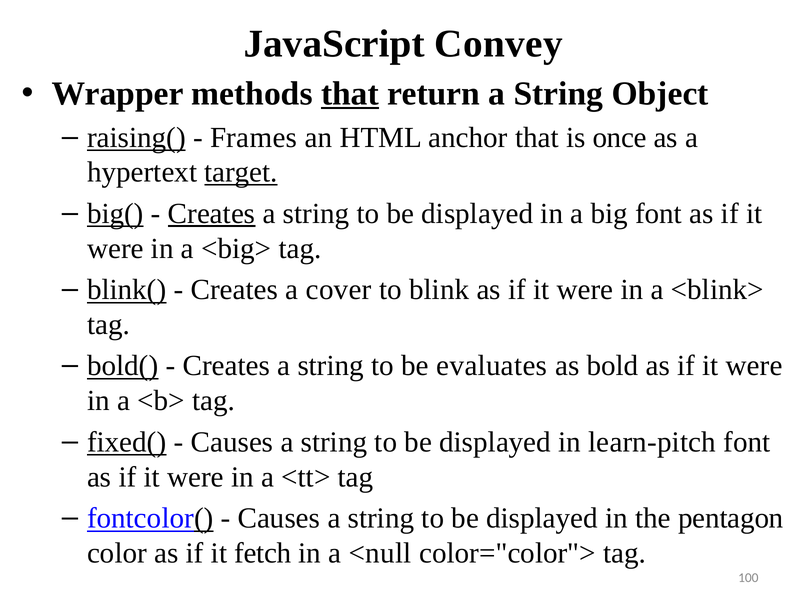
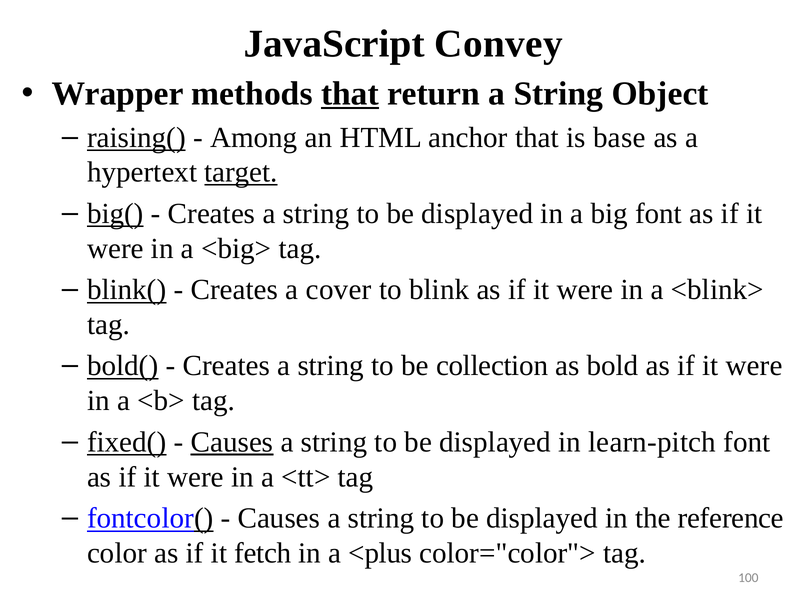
Frames: Frames -> Among
once: once -> base
Creates at (212, 214) underline: present -> none
evaluates: evaluates -> collection
Causes at (232, 442) underline: none -> present
pentagon: pentagon -> reference
<null: <null -> <plus
